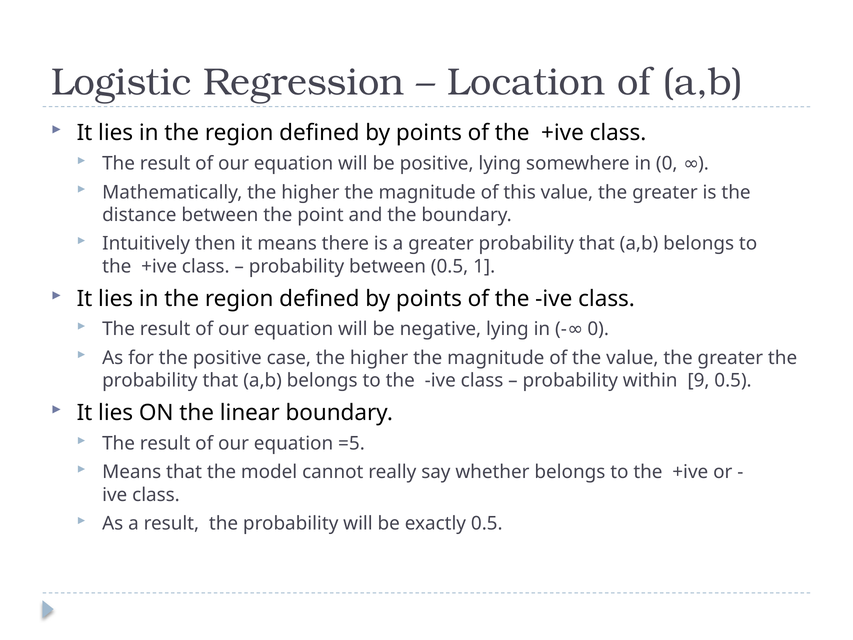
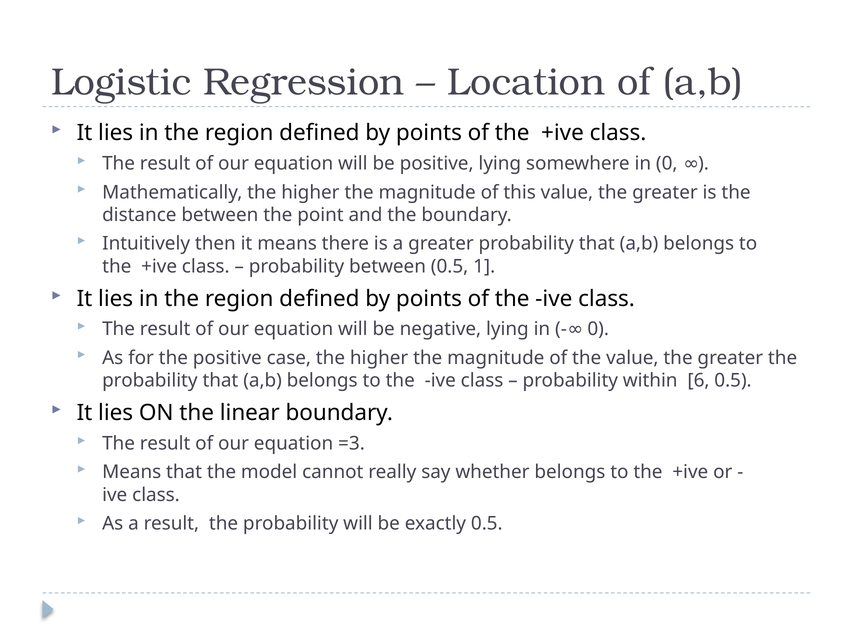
9: 9 -> 6
=5: =5 -> =3
